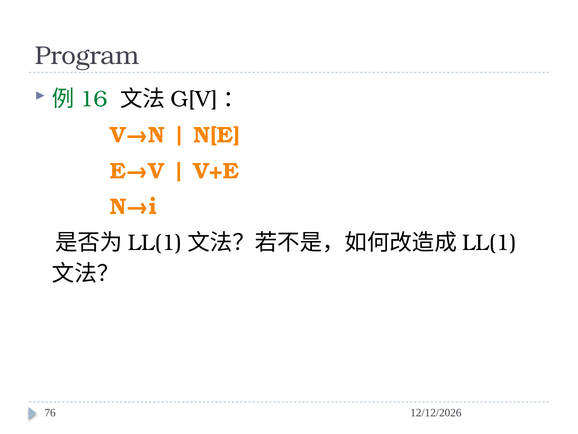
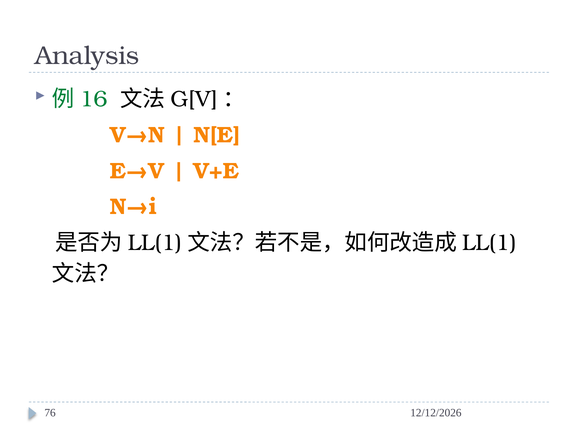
Program: Program -> Analysis
